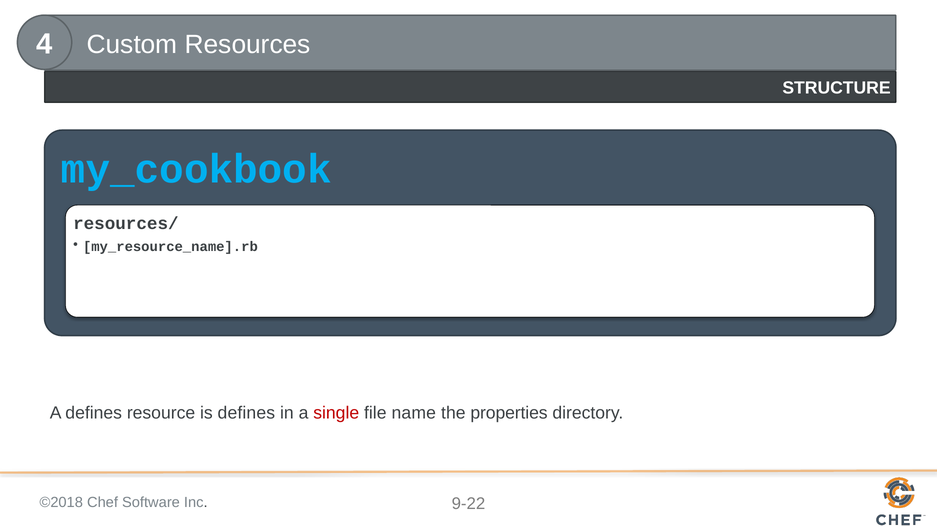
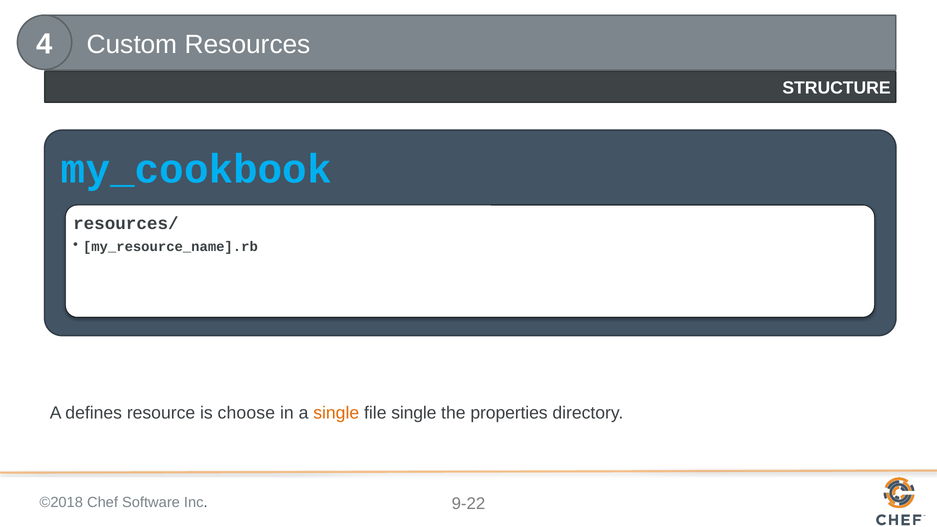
is defines: defines -> choose
single at (336, 413) colour: red -> orange
file name: name -> single
